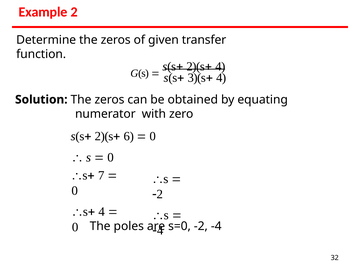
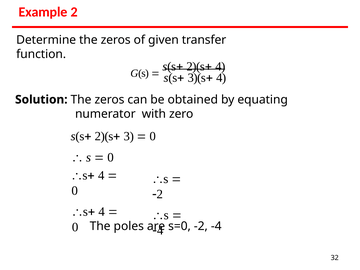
6: 6 -> 3
7 at (101, 175): 7 -> 4
